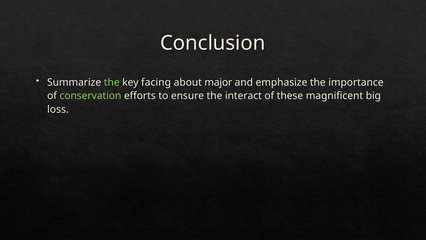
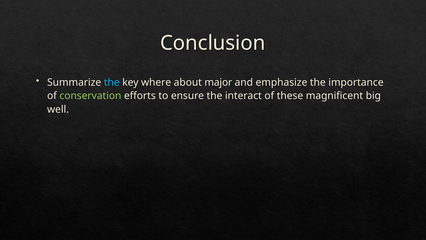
the at (112, 82) colour: light green -> light blue
facing: facing -> where
loss: loss -> well
